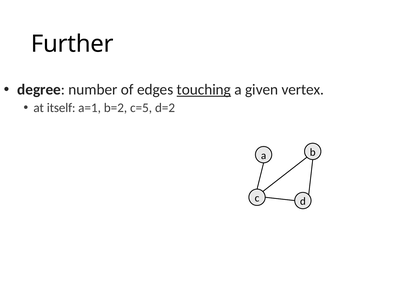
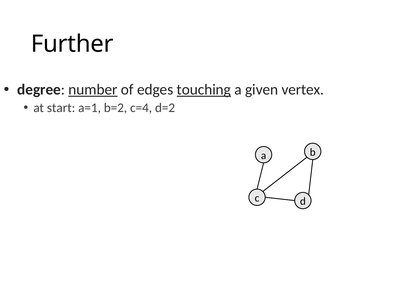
number underline: none -> present
itself: itself -> start
c=5: c=5 -> c=4
